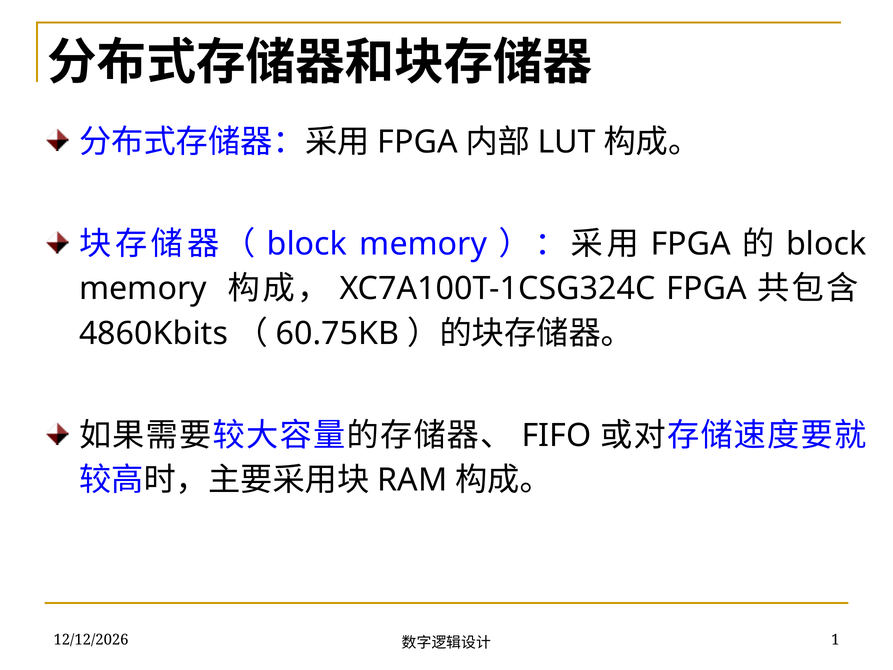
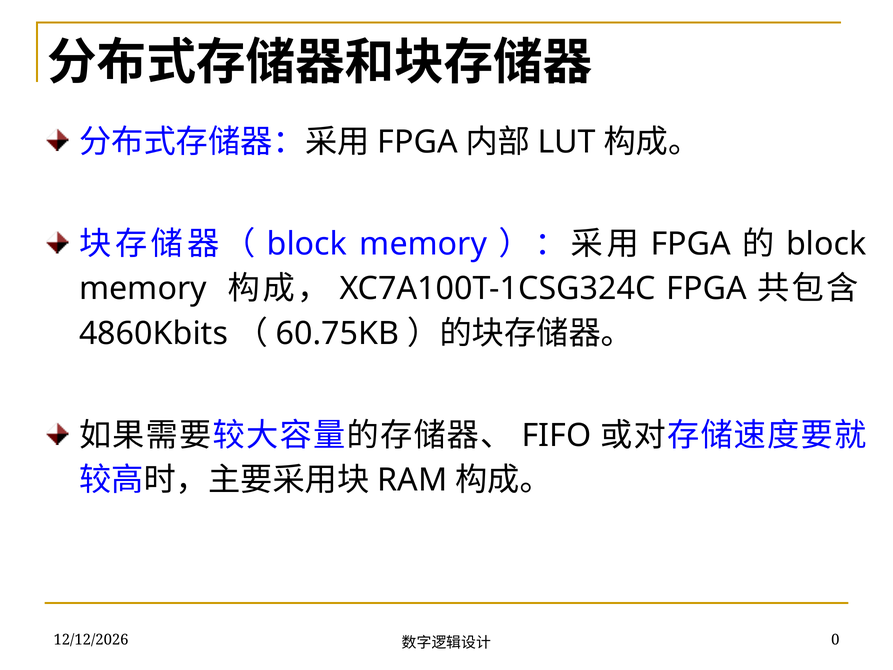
1: 1 -> 0
